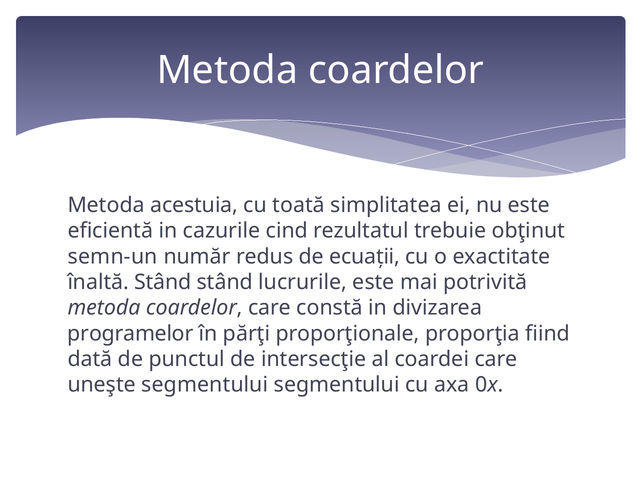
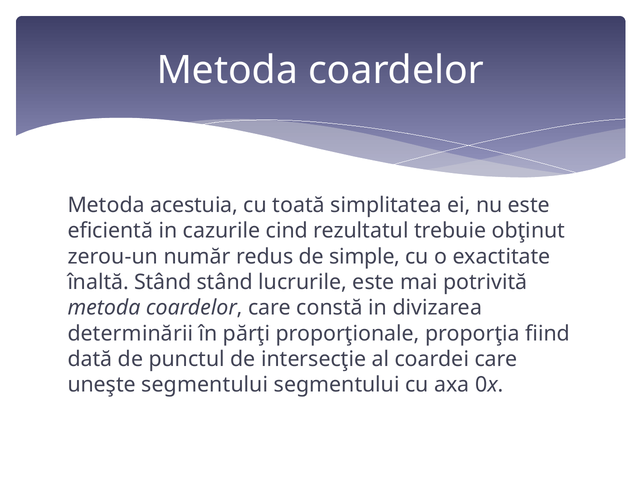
semn-un: semn-un -> zerou-un
ecuații: ecuații -> simple
programelor: programelor -> determinării
